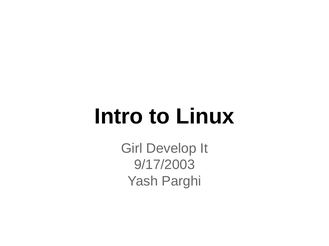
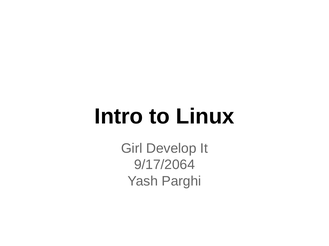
9/17/2003: 9/17/2003 -> 9/17/2064
